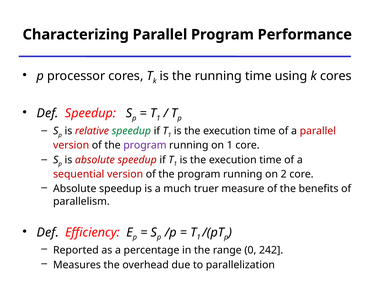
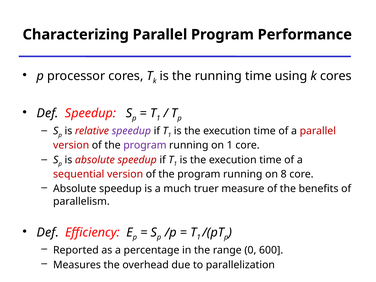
speedup at (131, 131) colour: green -> purple
2: 2 -> 8
242: 242 -> 600
